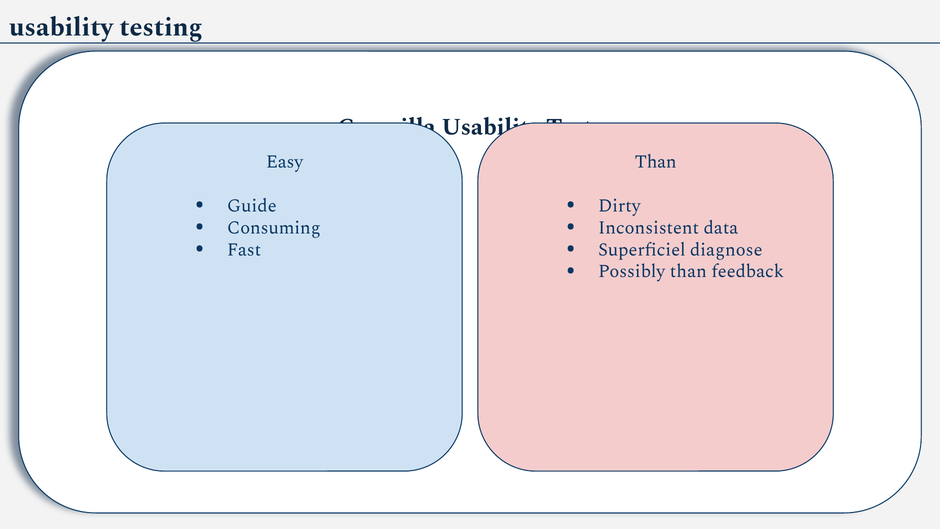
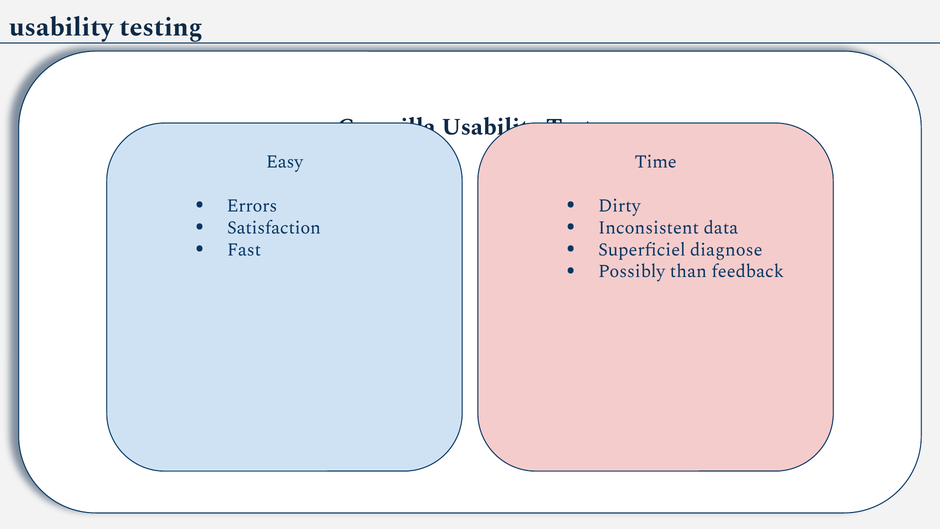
Than at (656, 162): Than -> Time
Guide: Guide -> Errors
Consuming: Consuming -> Satisfaction
